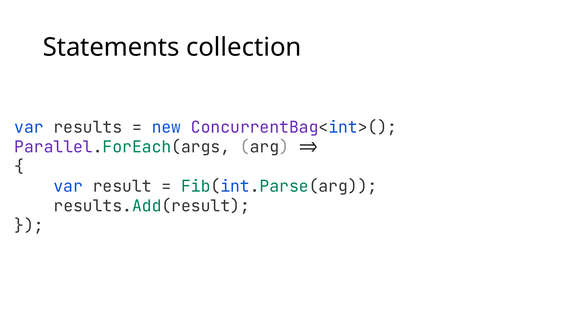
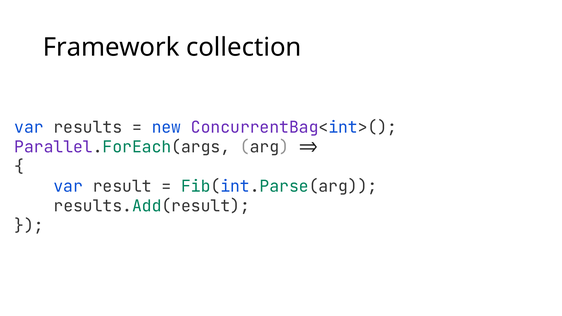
Statements: Statements -> Framework
